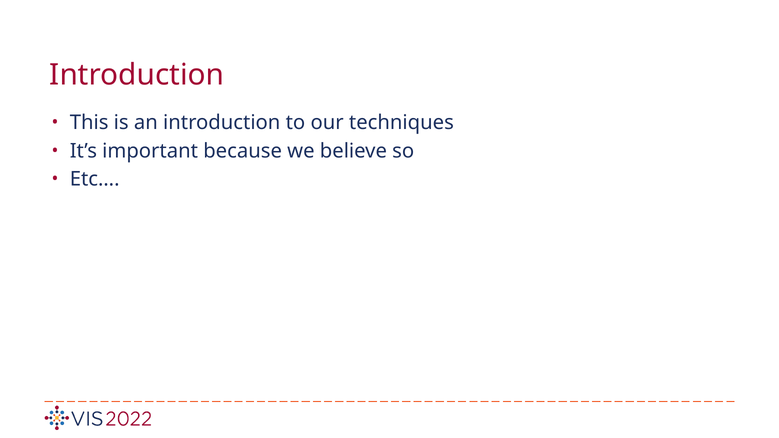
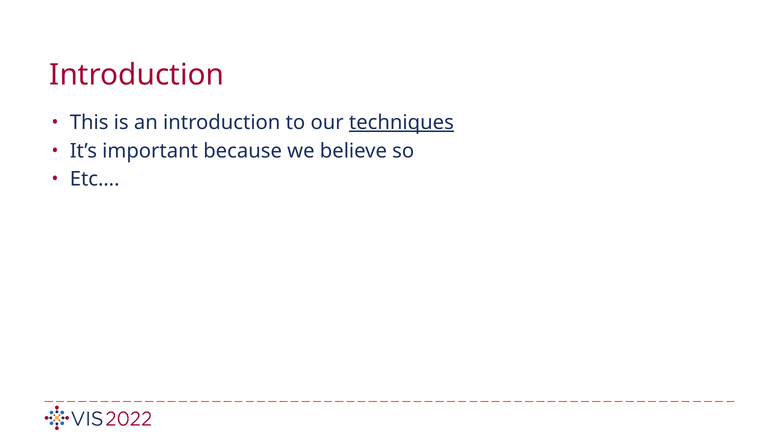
techniques underline: none -> present
